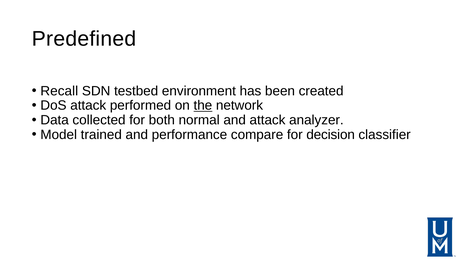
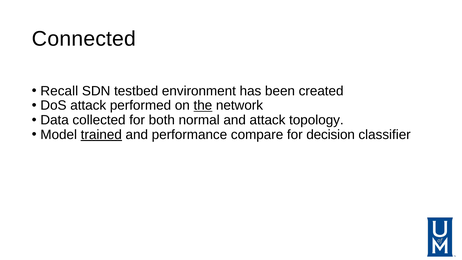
Predefined: Predefined -> Connected
analyzer: analyzer -> topology
trained underline: none -> present
